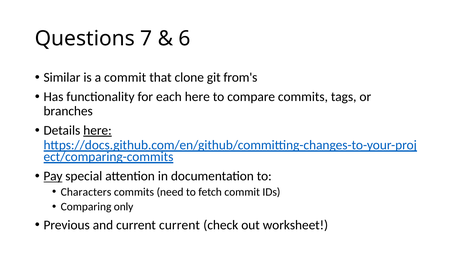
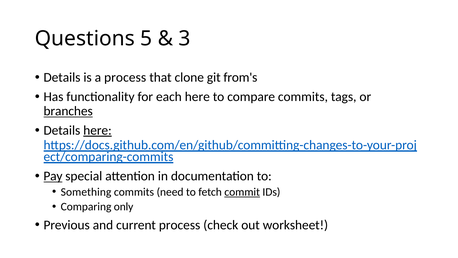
7: 7 -> 5
6: 6 -> 3
Similar at (62, 77): Similar -> Details
a commit: commit -> process
branches underline: none -> present
Characters: Characters -> Something
commit at (242, 192) underline: none -> present
current current: current -> process
